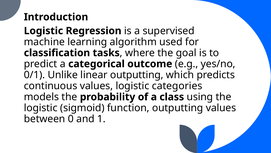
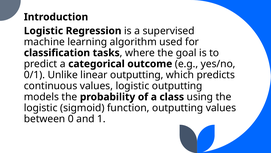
logistic categories: categories -> outputting
